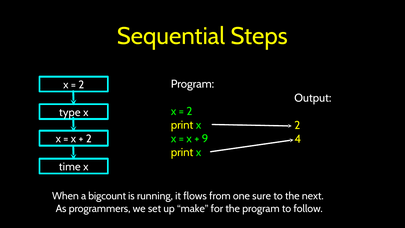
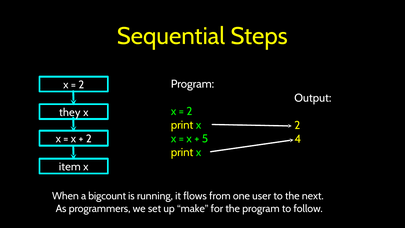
type: type -> they
9: 9 -> 5
time: time -> item
sure: sure -> user
